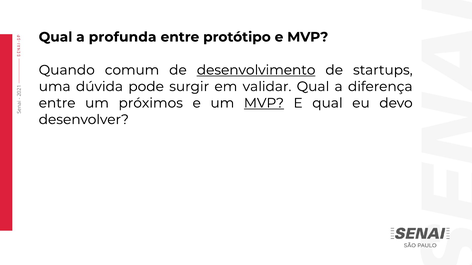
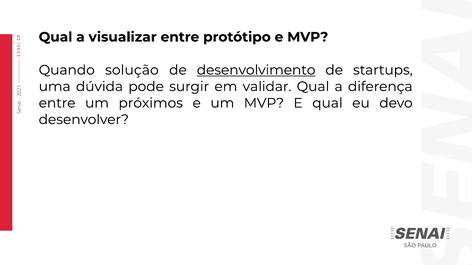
profunda: profunda -> visualizar
comum: comum -> solução
MVP at (264, 103) underline: present -> none
